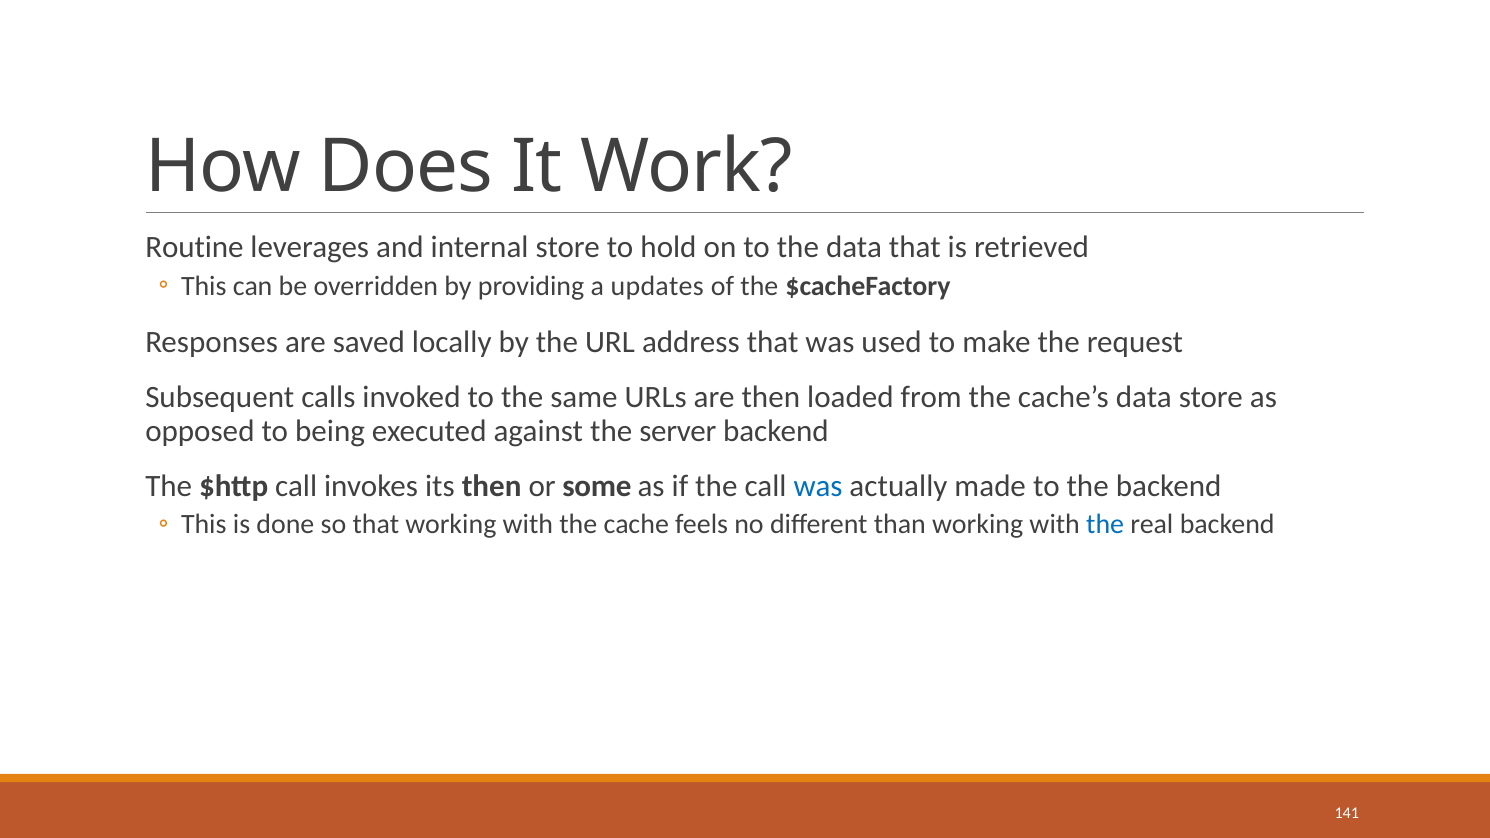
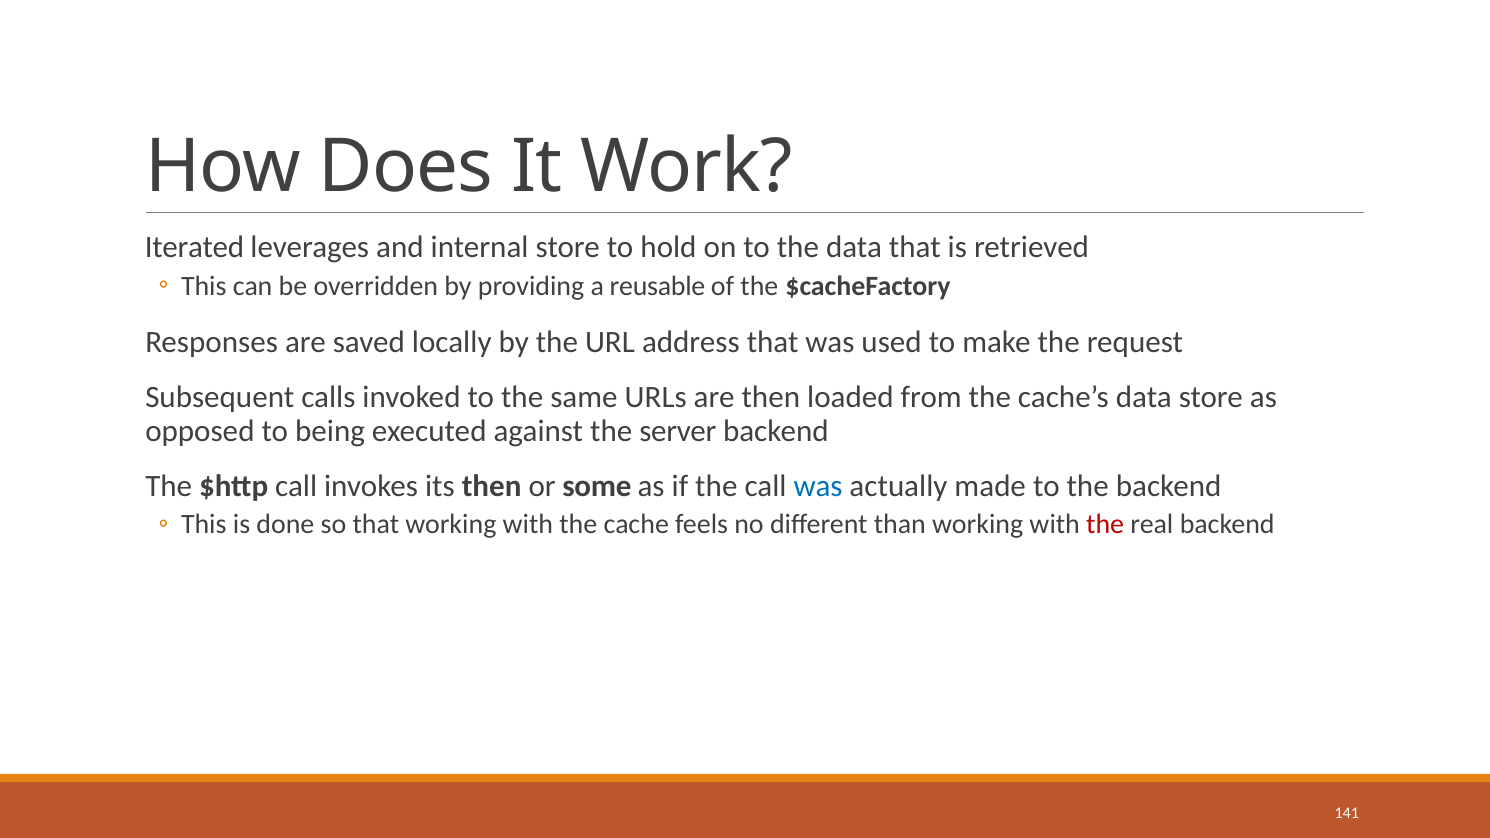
Routine: Routine -> Iterated
updates: updates -> reusable
the at (1105, 525) colour: blue -> red
